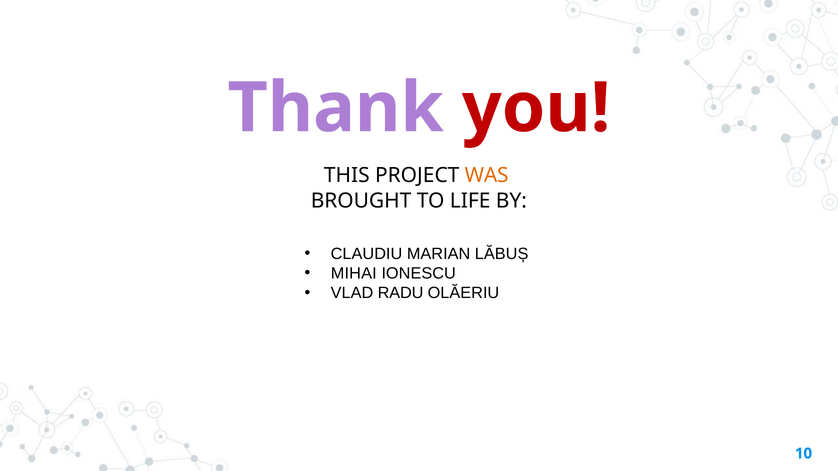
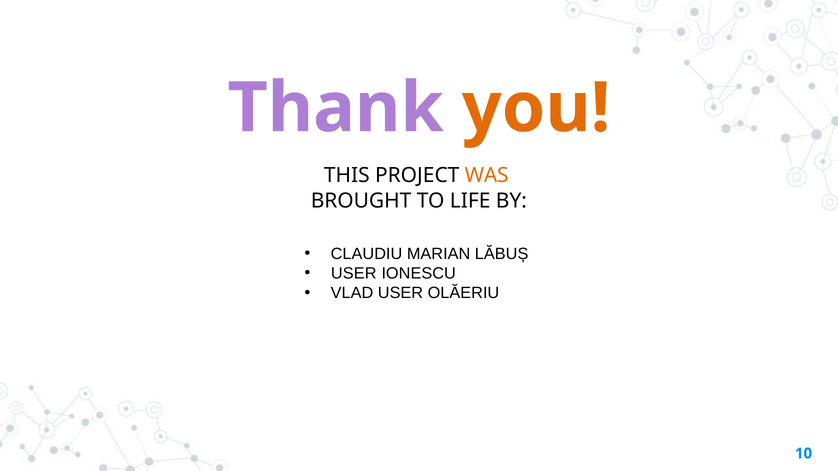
you colour: red -> orange
MIHAI at (354, 274): MIHAI -> USER
VLAD RADU: RADU -> USER
